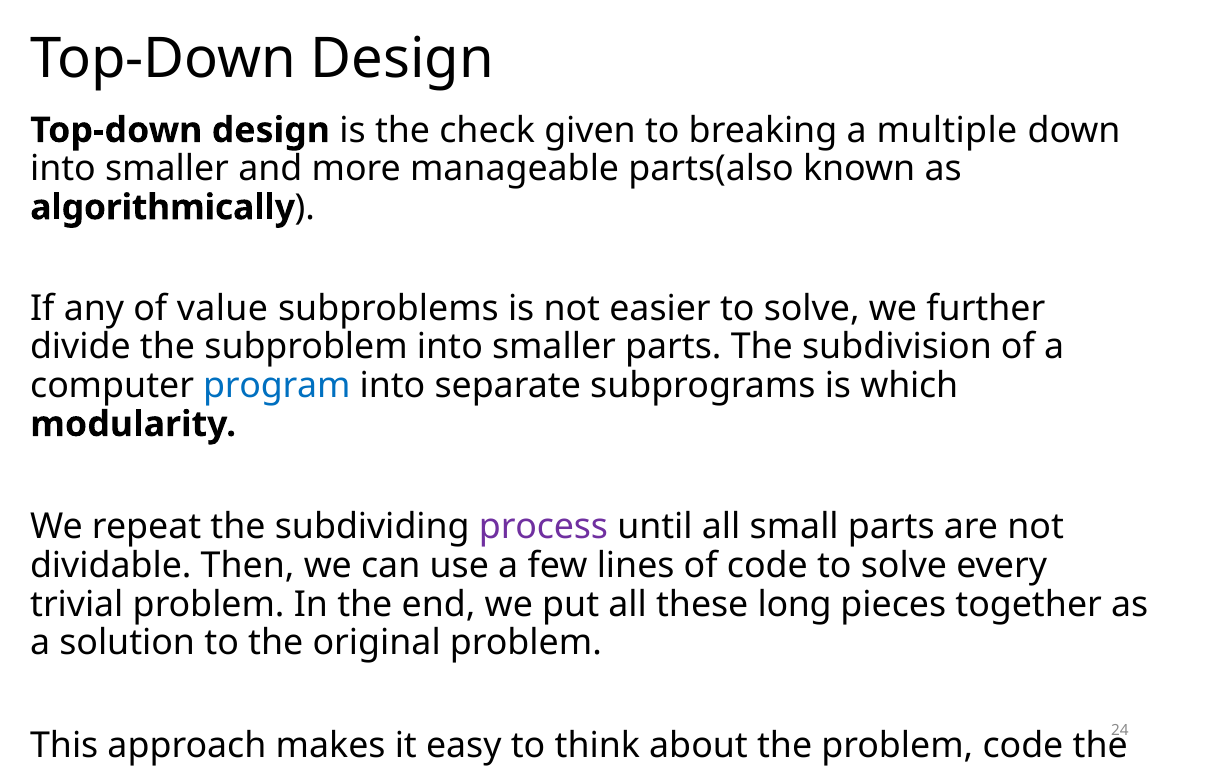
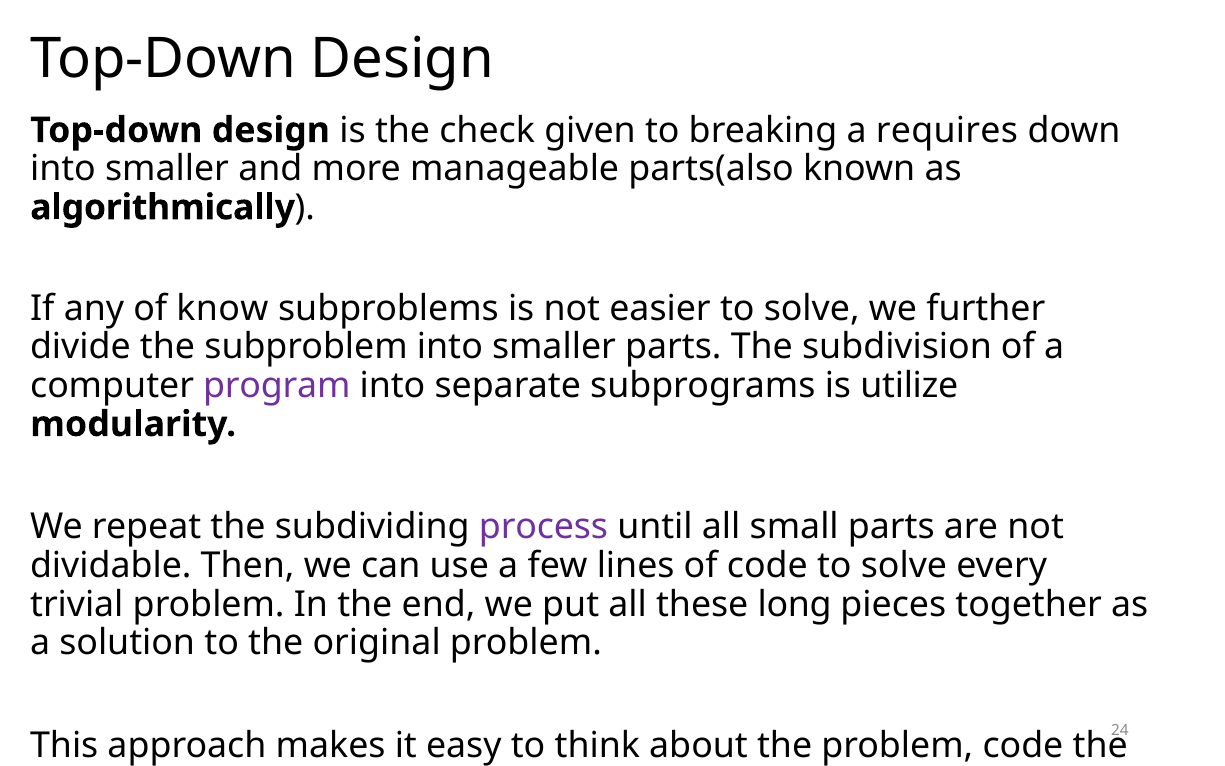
multiple: multiple -> requires
value: value -> know
program colour: blue -> purple
which: which -> utilize
